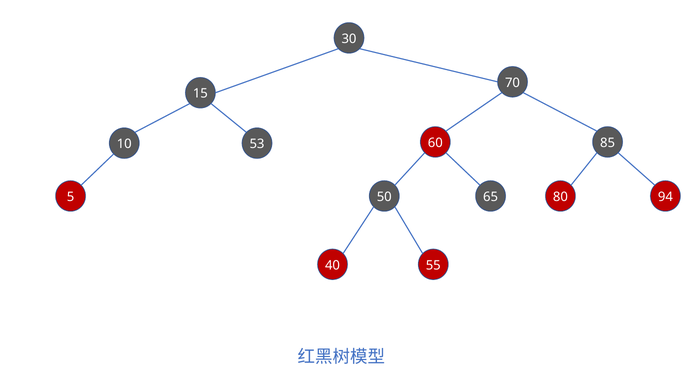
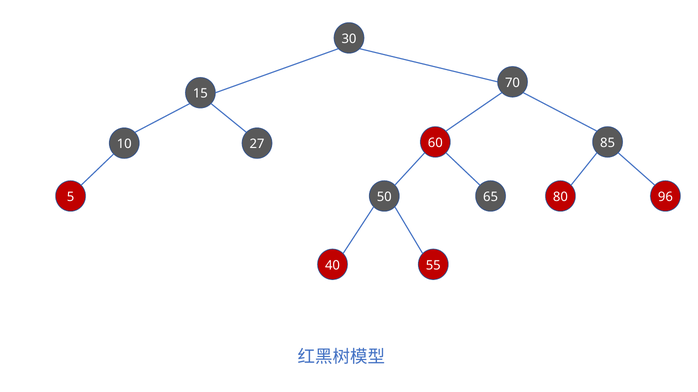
53: 53 -> 27
94: 94 -> 96
